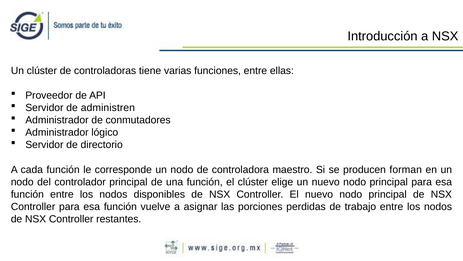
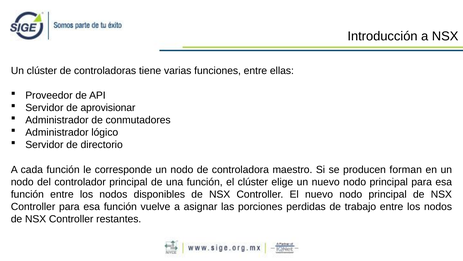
administren: administren -> aprovisionar
